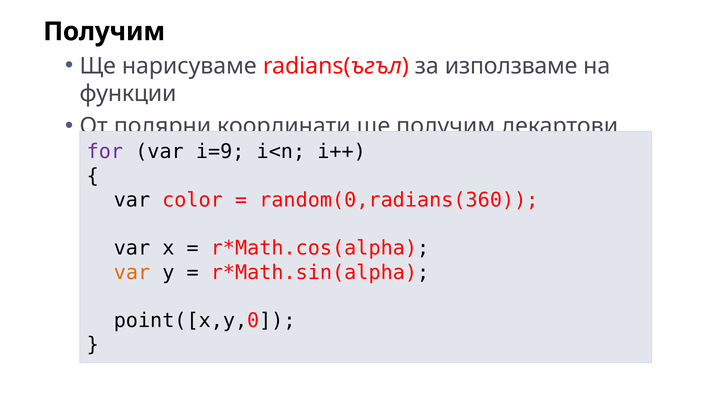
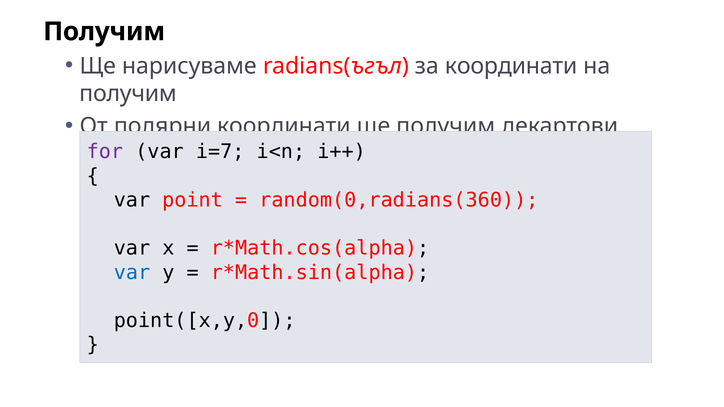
за използваме: използваме -> координати
функции at (128, 94): функции -> получим
i=9: i=9 -> i=7
color: color -> point
var at (132, 273) colour: orange -> blue
